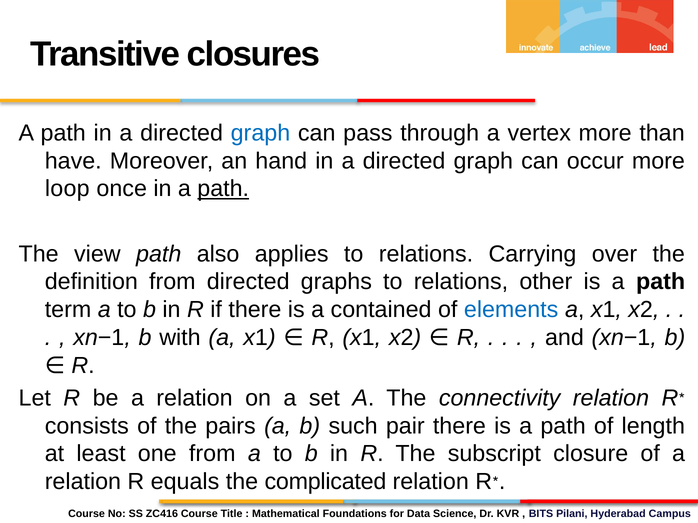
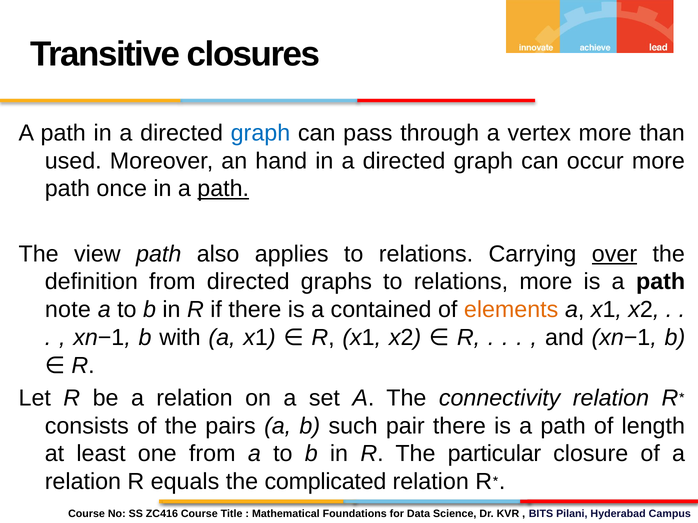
have: have -> used
loop at (67, 189): loop -> path
over underline: none -> present
relations other: other -> more
term: term -> note
elements colour: blue -> orange
subscript: subscript -> particular
